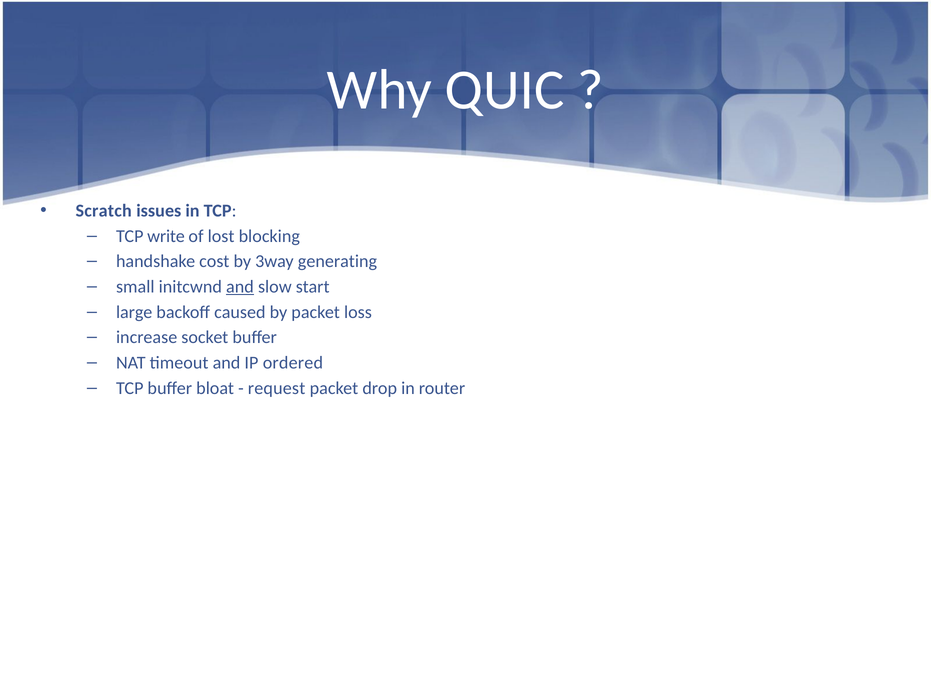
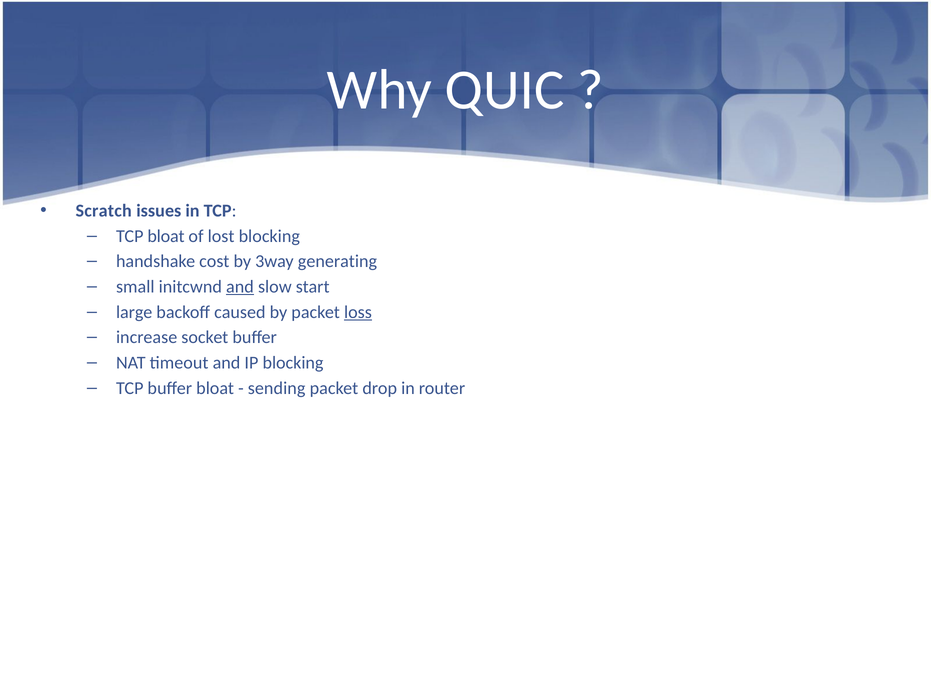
TCP write: write -> bloat
loss underline: none -> present
IP ordered: ordered -> blocking
request: request -> sending
